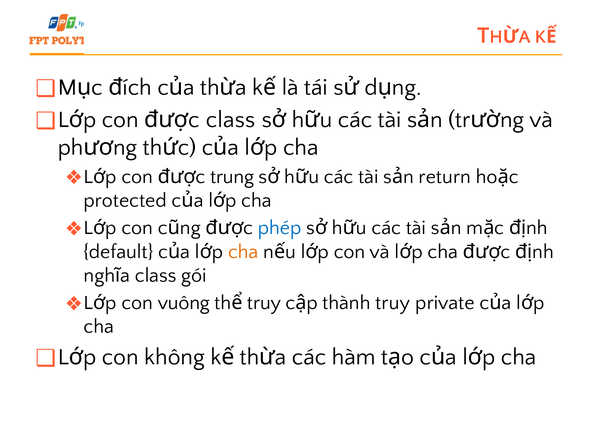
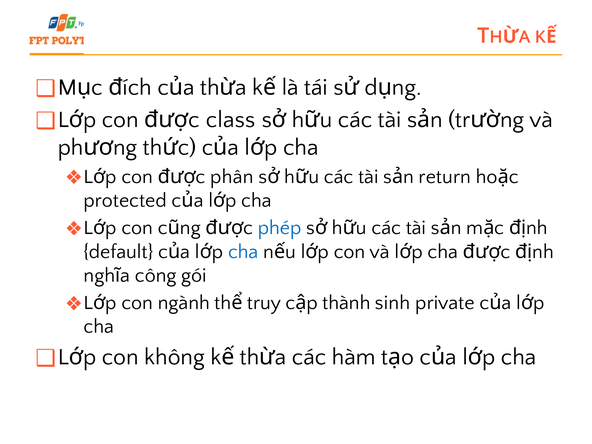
trung: trung -> phân
cha at (243, 251) colour: orange -> blue
class at (156, 275): class -> công
vuông: vuông -> ngành
thành truy: truy -> sinh
